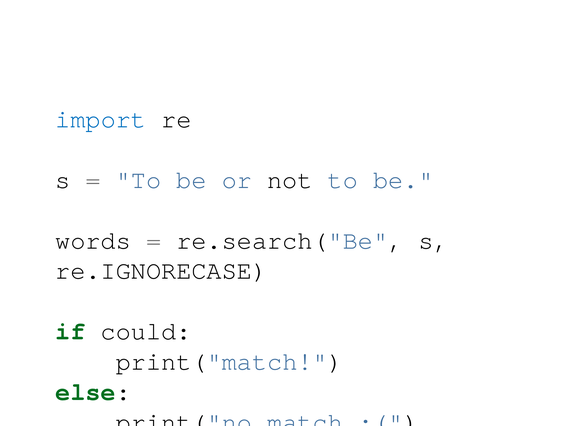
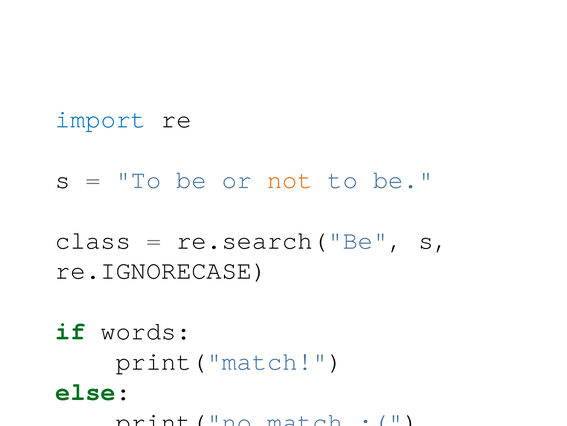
not colour: black -> orange
words: words -> class
could: could -> words
